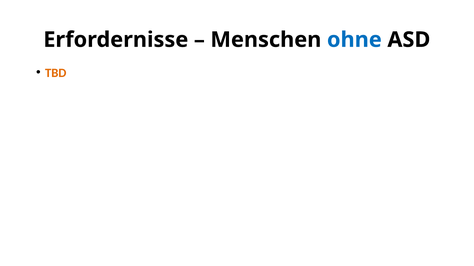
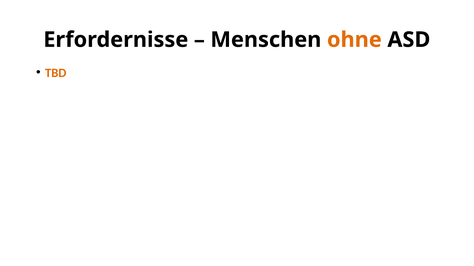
ohne colour: blue -> orange
